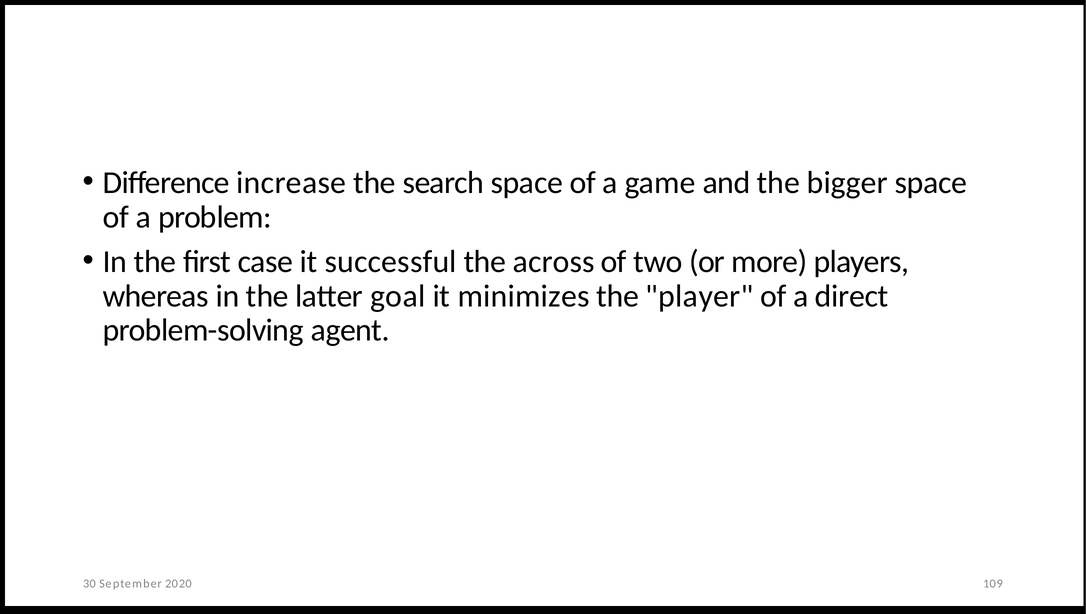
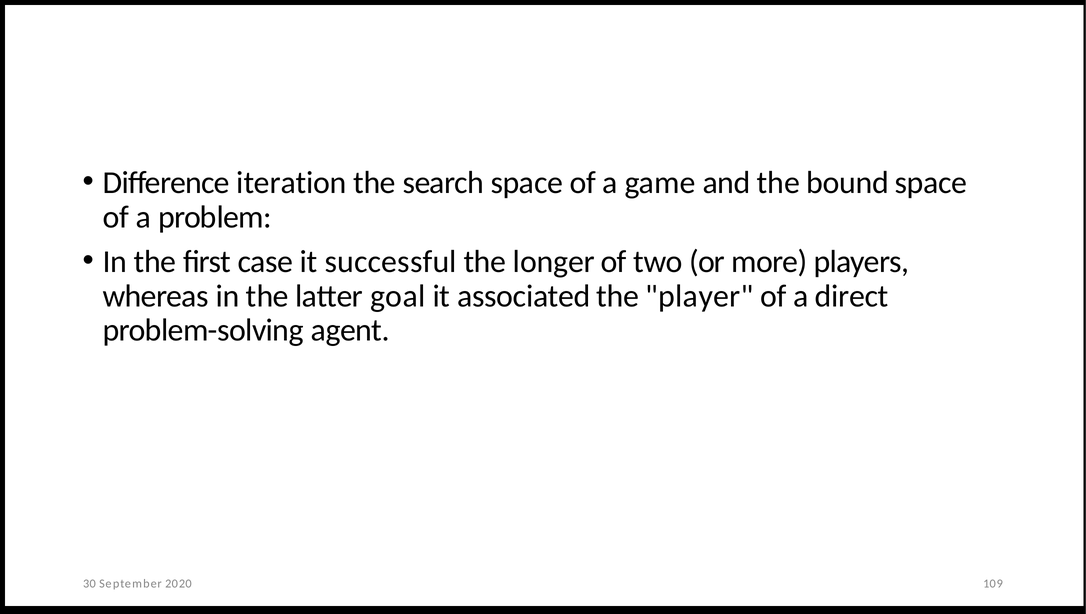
increase: increase -> iteration
bigger: bigger -> bound
across: across -> longer
minimizes: minimizes -> associated
